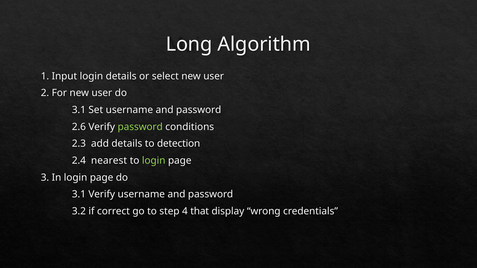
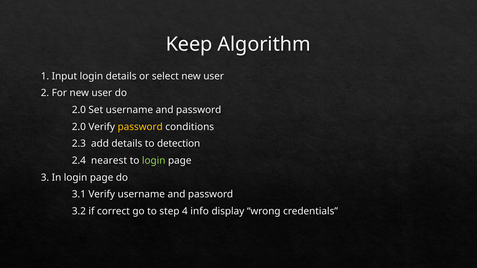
Long: Long -> Keep
3.1 at (79, 110): 3.1 -> 2.0
2.6 at (79, 127): 2.6 -> 2.0
password at (140, 127) colour: light green -> yellow
that: that -> info
